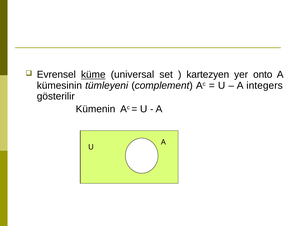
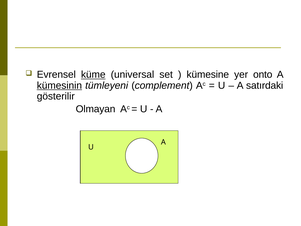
kartezyen: kartezyen -> kümesine
kümesinin underline: none -> present
integers: integers -> satırdaki
Kümenin: Kümenin -> Olmayan
